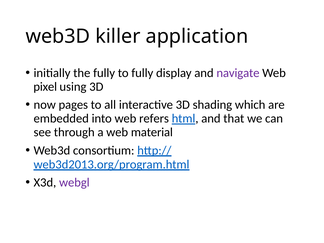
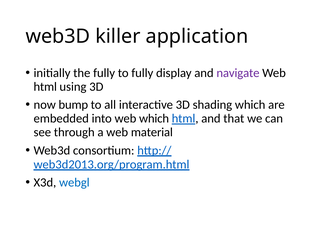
pixel at (45, 87): pixel -> html
pages: pages -> bump
web refers: refers -> which
webgl colour: purple -> blue
